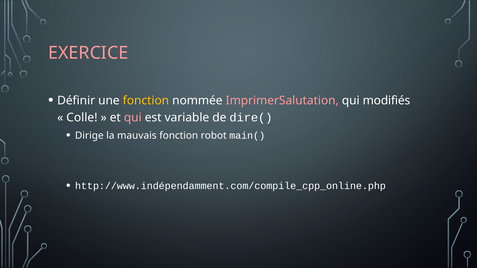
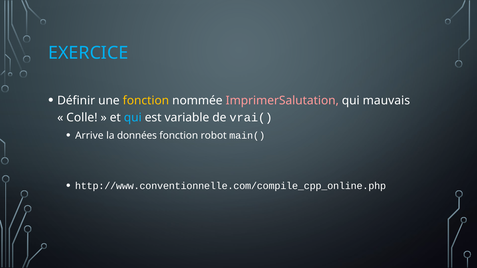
EXERCICE colour: pink -> light blue
modifiés: modifiés -> mauvais
qui at (133, 118) colour: pink -> light blue
dire(: dire( -> vrai(
Dirige: Dirige -> Arrive
mauvais: mauvais -> données
http://www.indépendamment.com/compile_cpp_online.php: http://www.indépendamment.com/compile_cpp_online.php -> http://www.conventionnelle.com/compile_cpp_online.php
